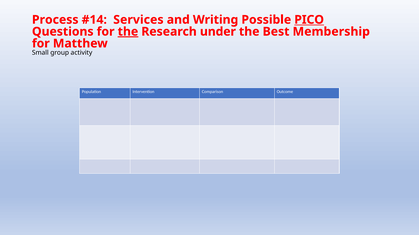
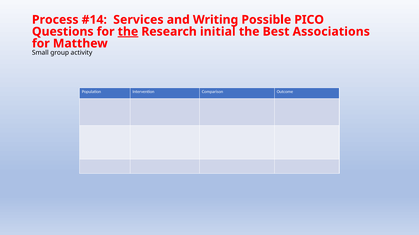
PICO underline: present -> none
under: under -> initial
Membership: Membership -> Associations
